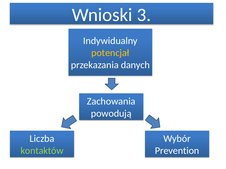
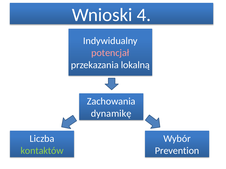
3: 3 -> 4
potencjał colour: yellow -> pink
danych: danych -> lokalną
powodują: powodują -> dynamikę
